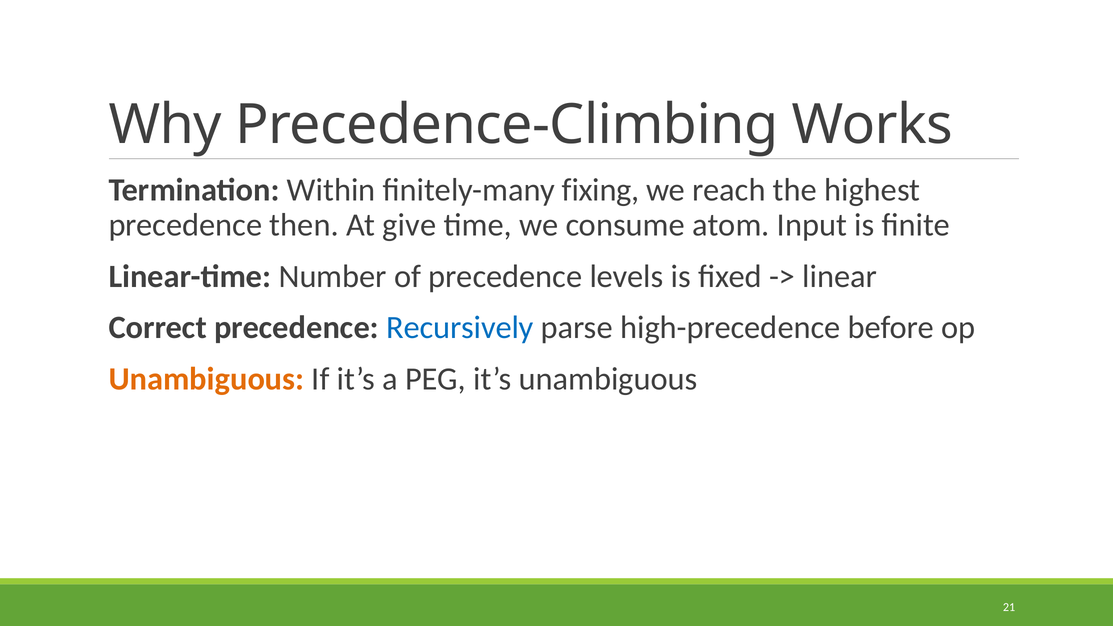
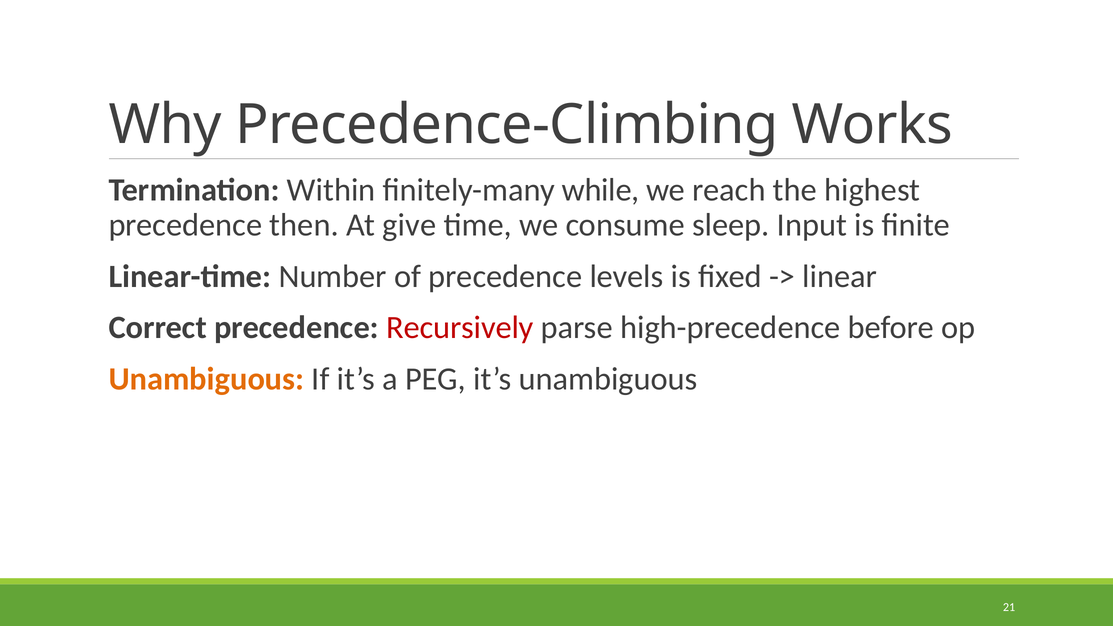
fixing: fixing -> while
atom: atom -> sleep
Recursively colour: blue -> red
